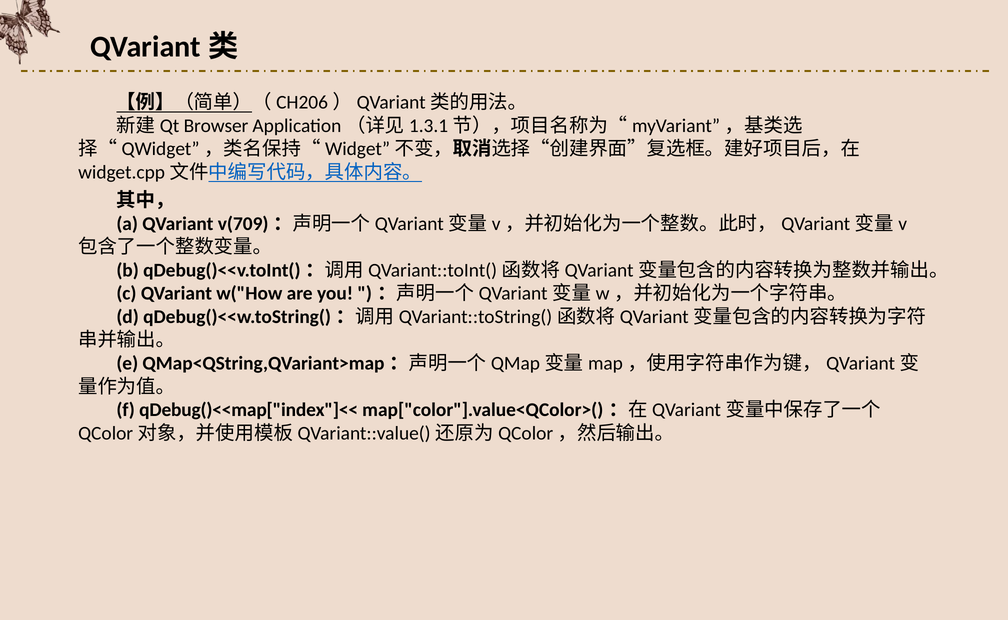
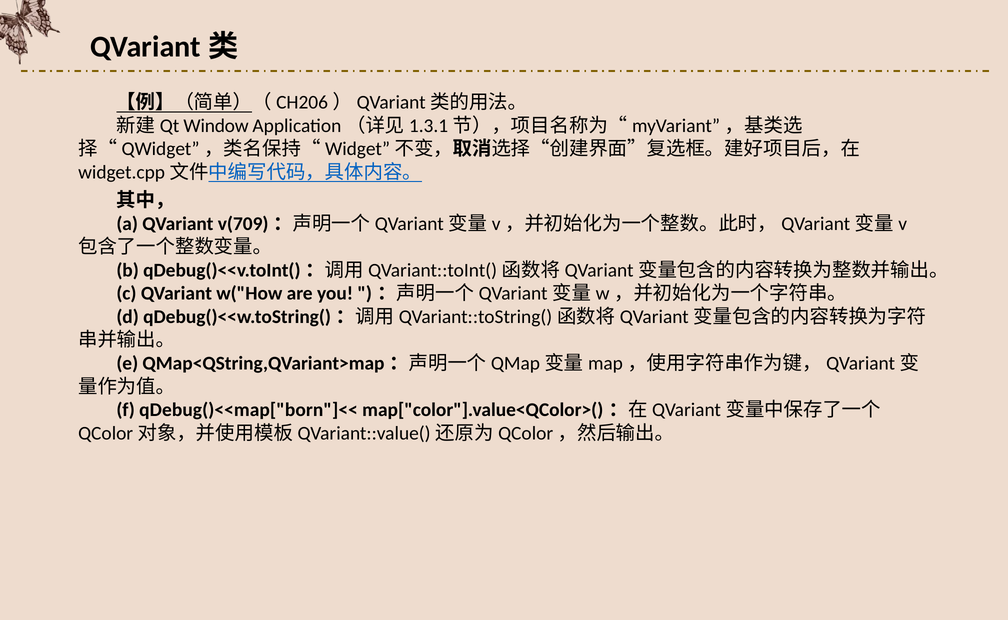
Browser: Browser -> Window
qDebug()<<map["index"]<<: qDebug()<<map["index"]<< -> qDebug()<<map["born"]<<
